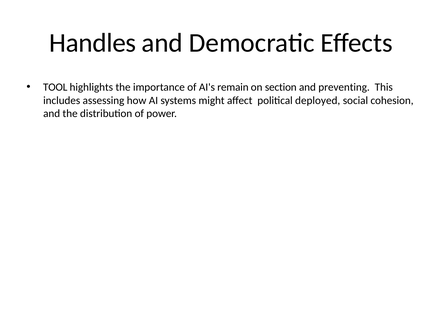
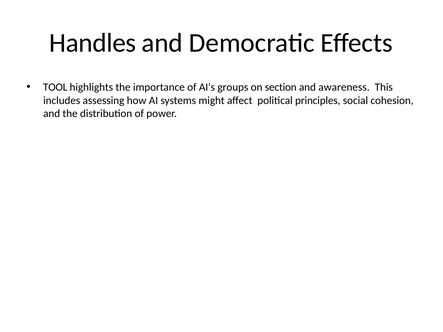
remain: remain -> groups
preventing: preventing -> awareness
deployed: deployed -> principles
